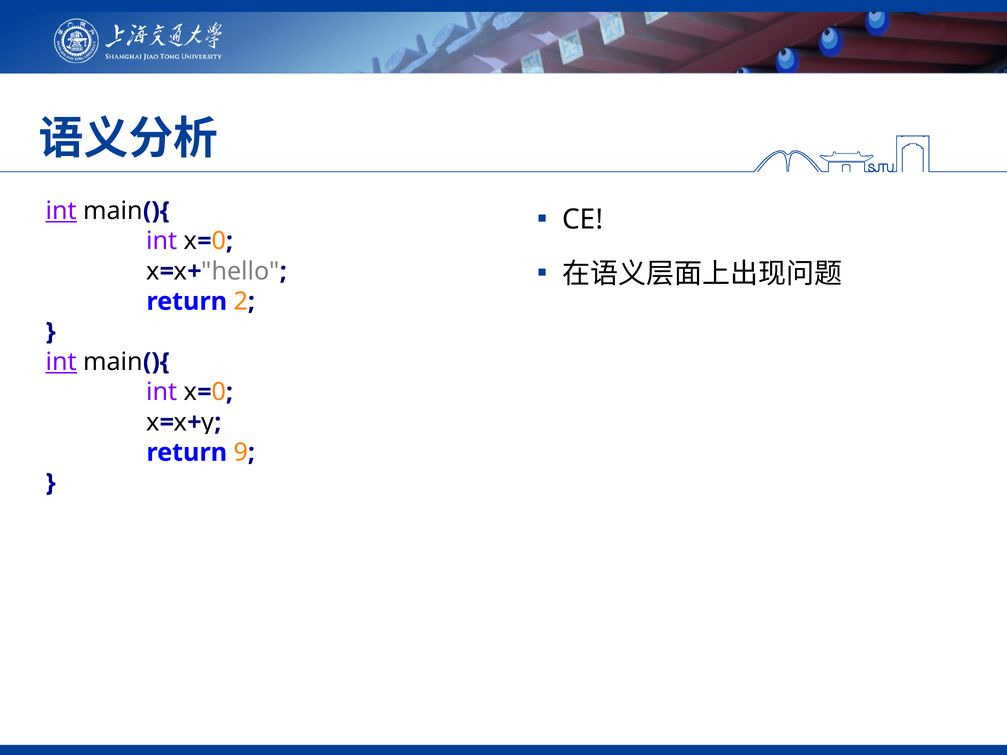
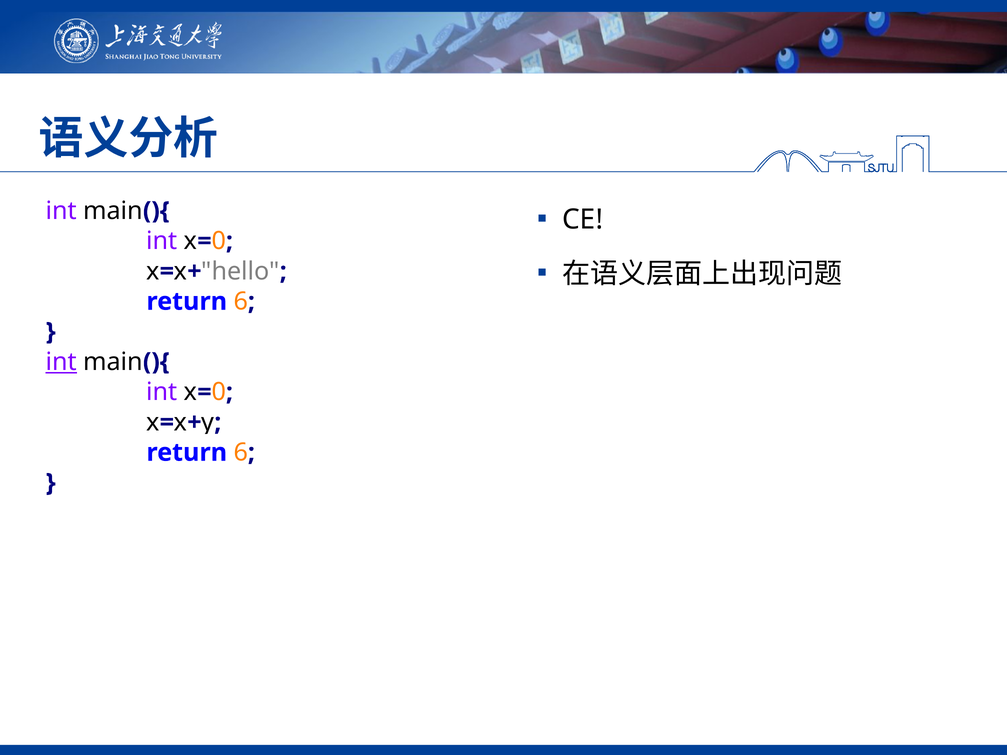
int at (61, 211) underline: present -> none
2 at (241, 302): 2 -> 6
9 at (241, 453): 9 -> 6
